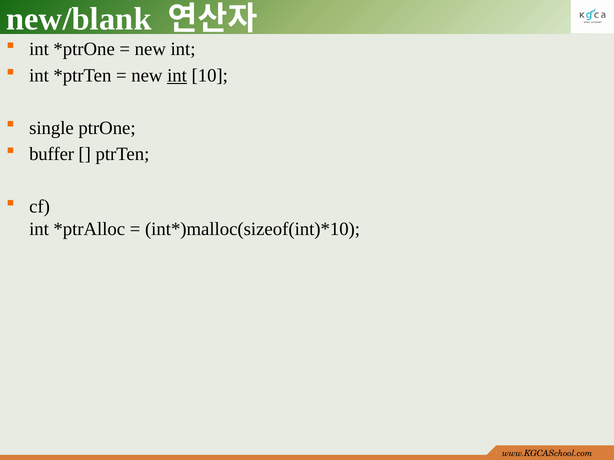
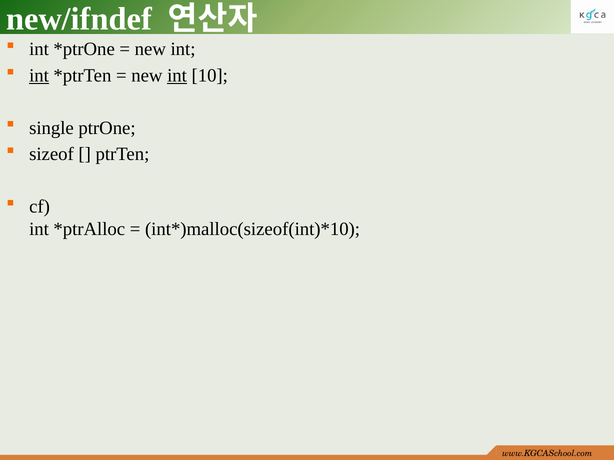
new/blank: new/blank -> new/ifndef
int at (39, 75) underline: none -> present
buffer: buffer -> sizeof
